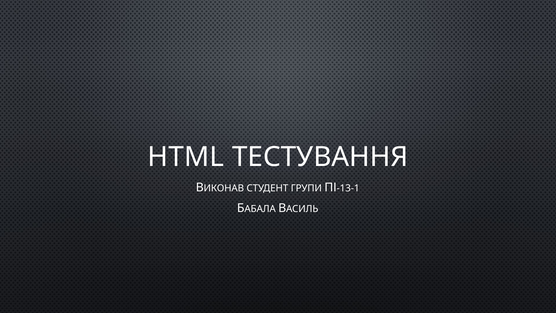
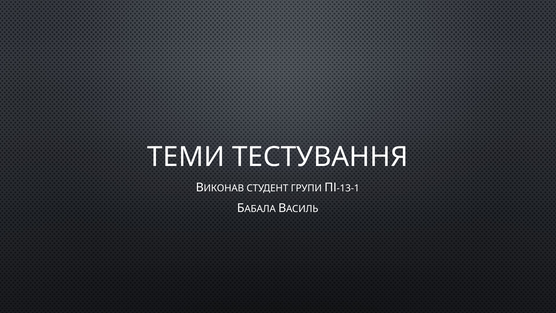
HTML: HTML -> ТЕМИ
